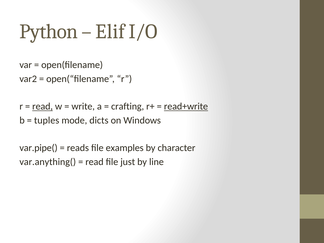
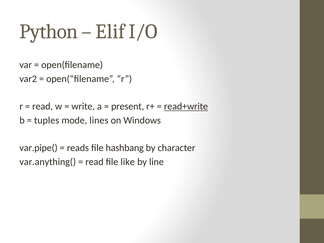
read at (43, 106) underline: present -> none
crafting: crafting -> present
dicts: dicts -> lines
examples: examples -> hashbang
just: just -> like
